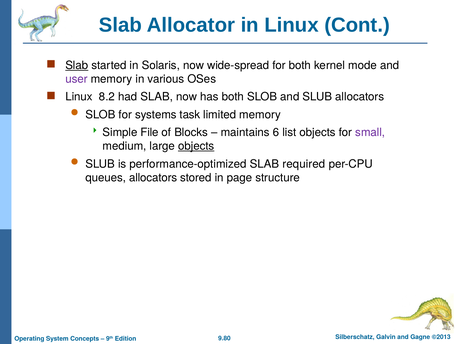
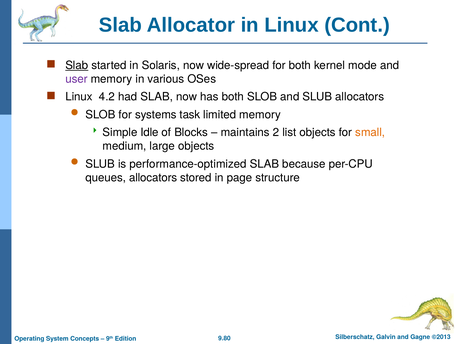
8.2: 8.2 -> 4.2
File: File -> Idle
6: 6 -> 2
small colour: purple -> orange
objects at (196, 146) underline: present -> none
required: required -> because
